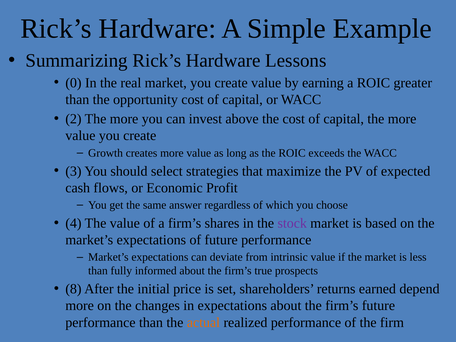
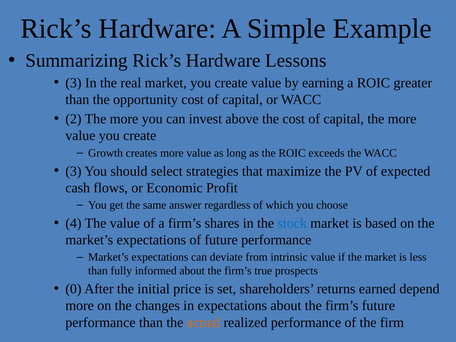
0 at (73, 83): 0 -> 3
stock colour: purple -> blue
8: 8 -> 0
